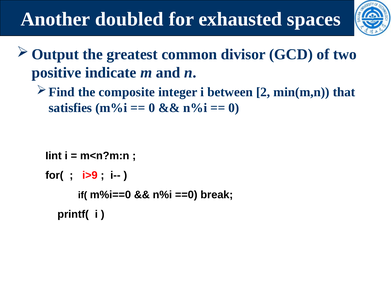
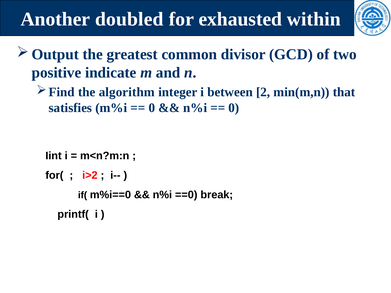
spaces: spaces -> within
composite: composite -> algorithm
i>9: i>9 -> i>2
